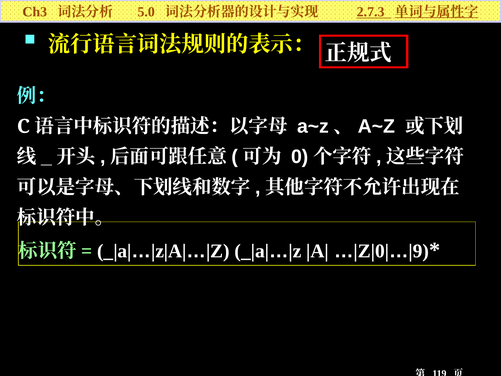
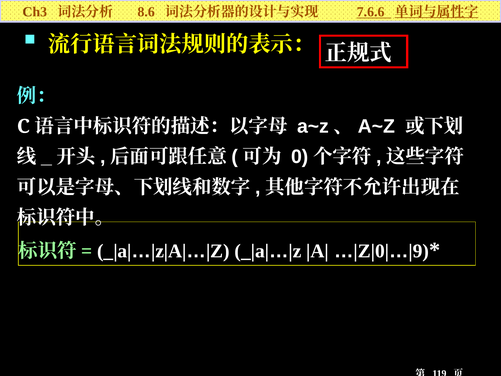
5.0: 5.0 -> 8.6
2.7.3: 2.7.3 -> 7.6.6
